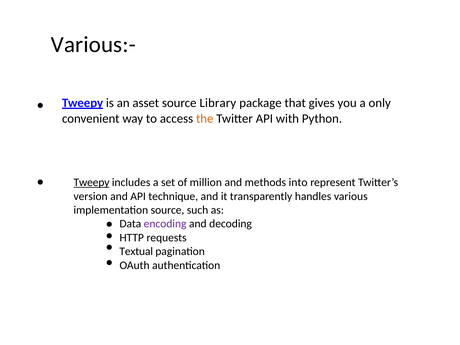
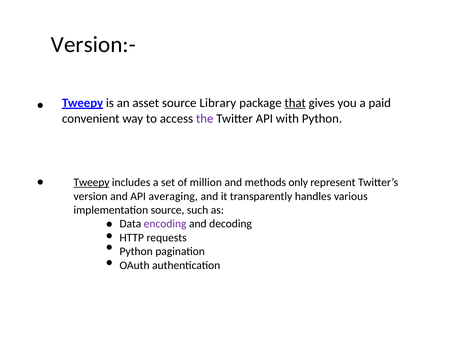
Various:-: Various:- -> Version:-
that underline: none -> present
only: only -> paid
the colour: orange -> purple
into: into -> only
technique: technique -> averaging
Textual at (136, 251): Textual -> Python
